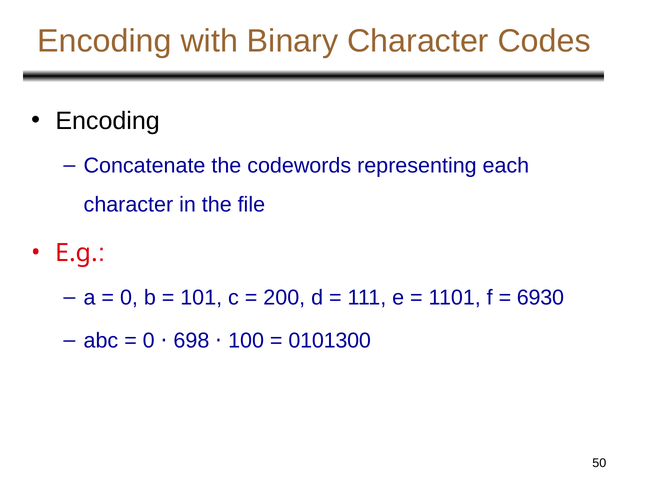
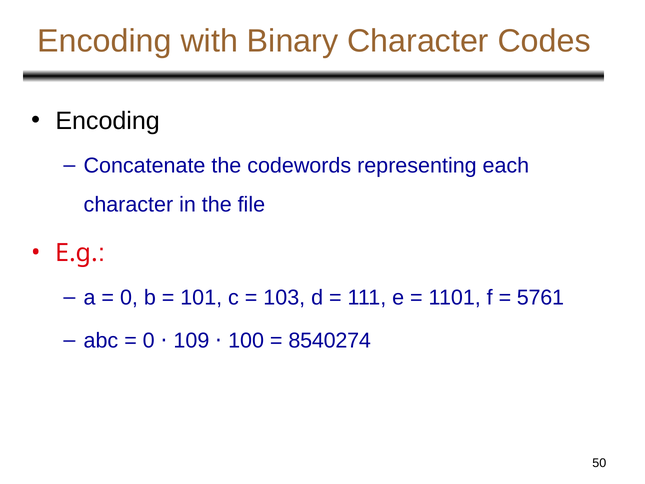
200: 200 -> 103
6930: 6930 -> 5761
698: 698 -> 109
0101300: 0101300 -> 8540274
